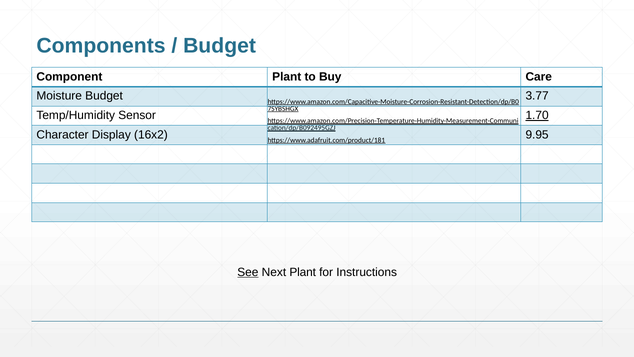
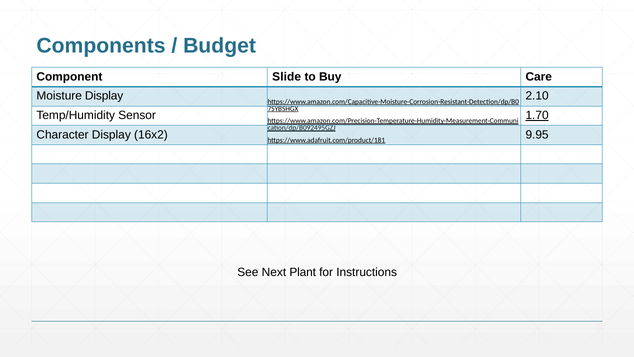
Component Plant: Plant -> Slide
Moisture Budget: Budget -> Display
3.77: 3.77 -> 2.10
See underline: present -> none
